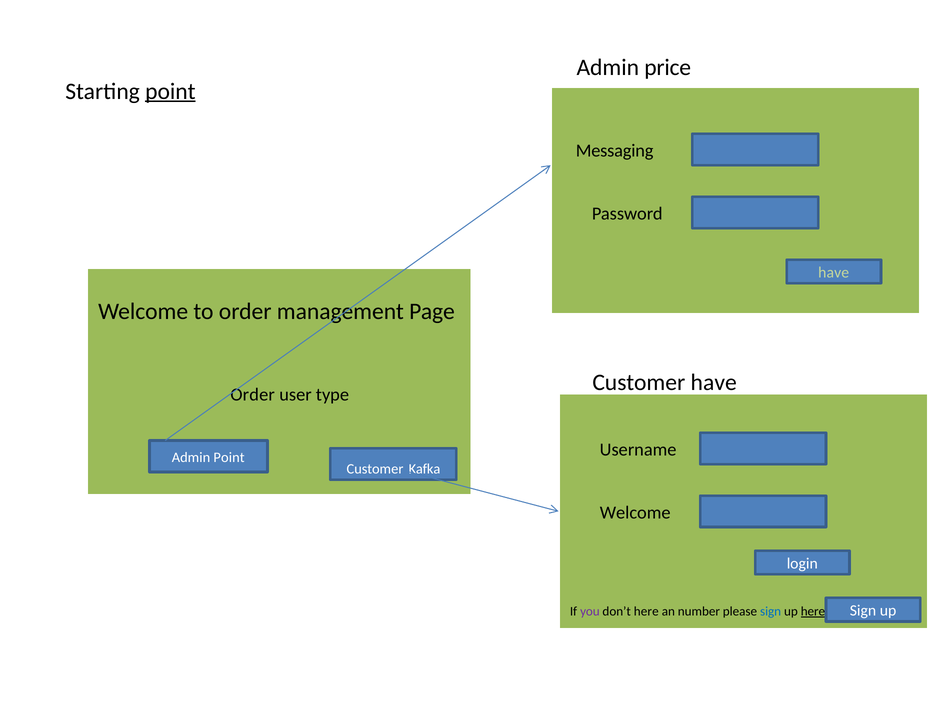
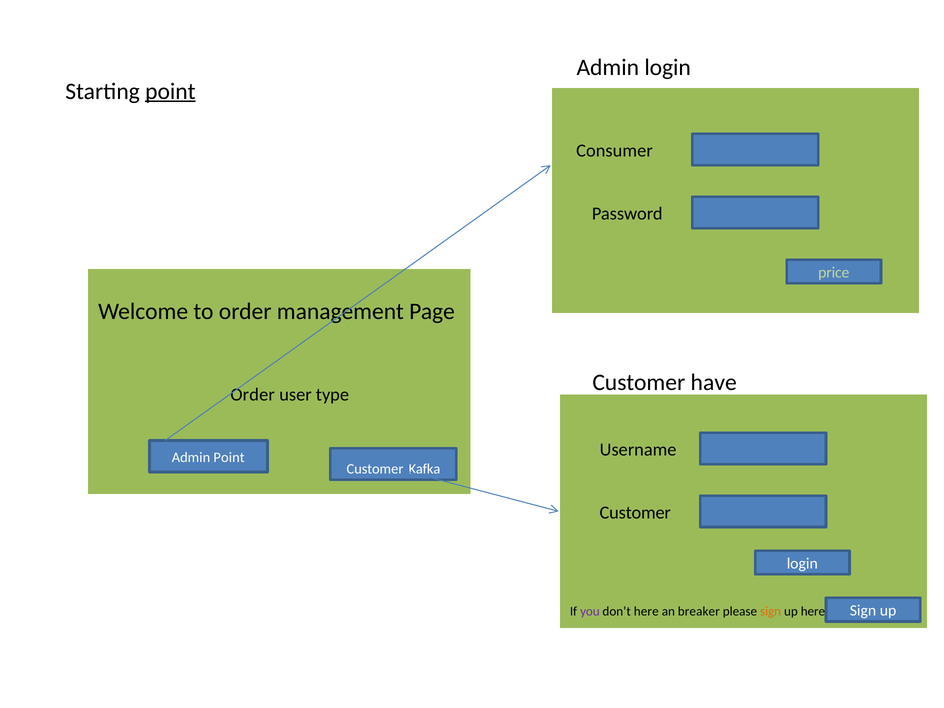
Admin price: price -> login
Messaging: Messaging -> Consumer
have at (834, 272): have -> price
Welcome at (635, 513): Welcome -> Customer
number: number -> breaker
sign at (771, 611) colour: blue -> orange
here at (813, 611) underline: present -> none
